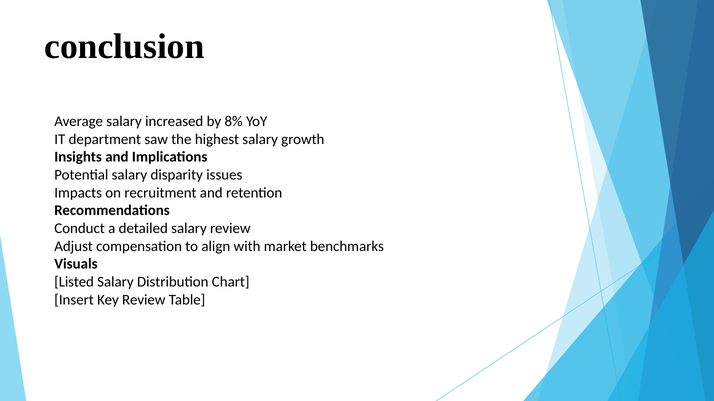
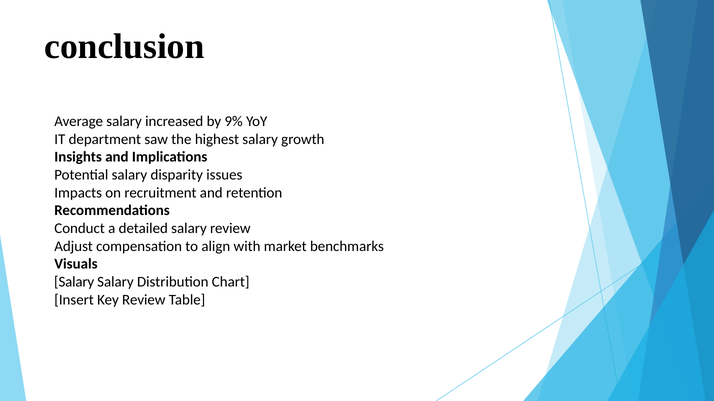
8%: 8% -> 9%
Listed at (74, 282): Listed -> Salary
